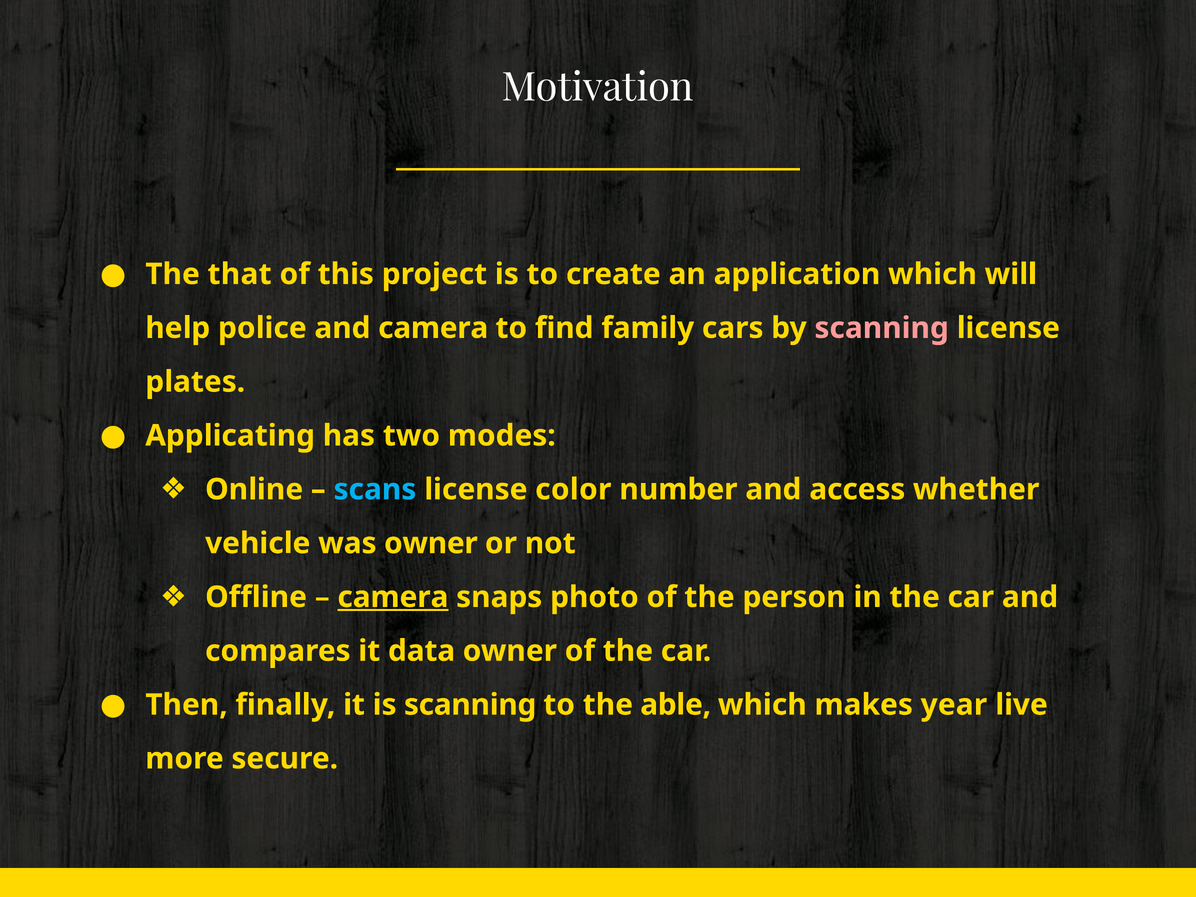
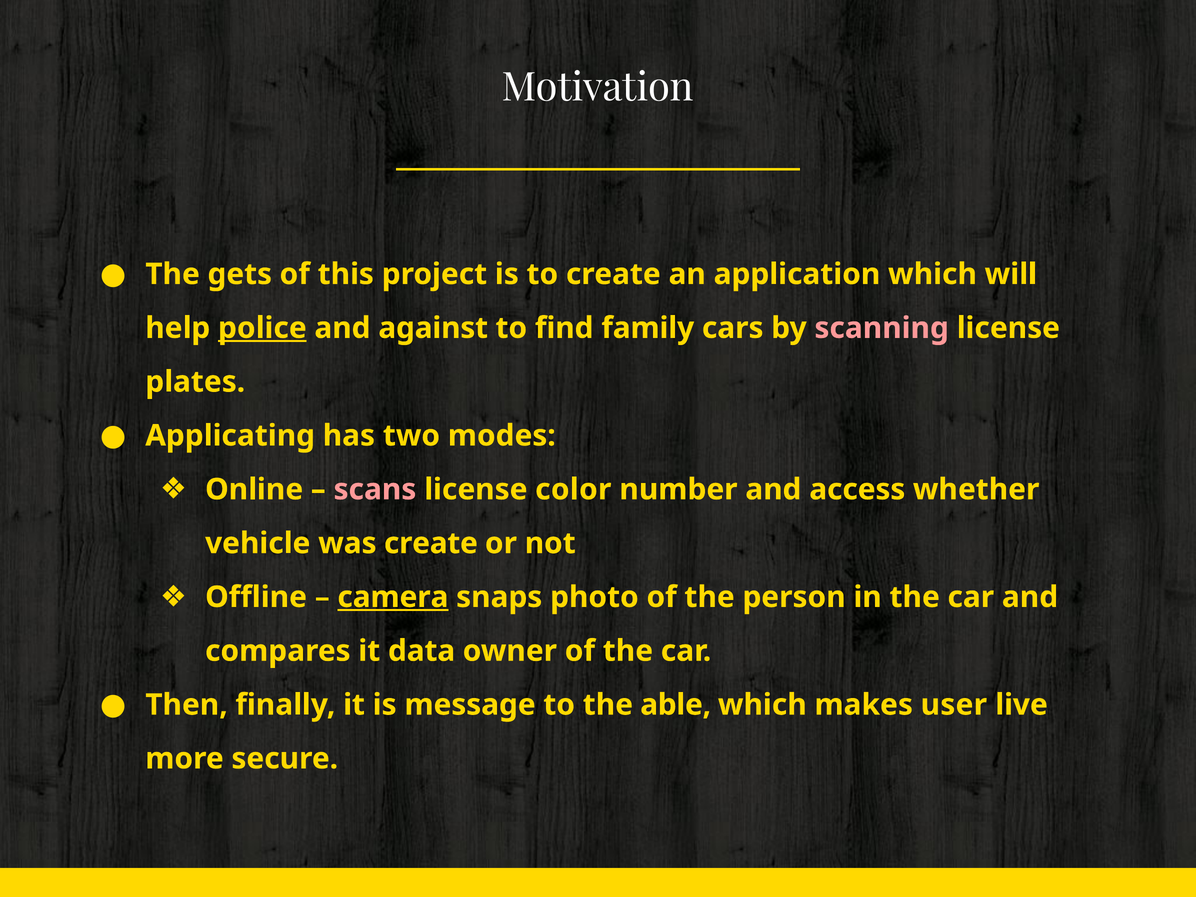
that: that -> gets
police underline: none -> present
and camera: camera -> against
scans colour: light blue -> pink
was owner: owner -> create
is scanning: scanning -> message
year: year -> user
